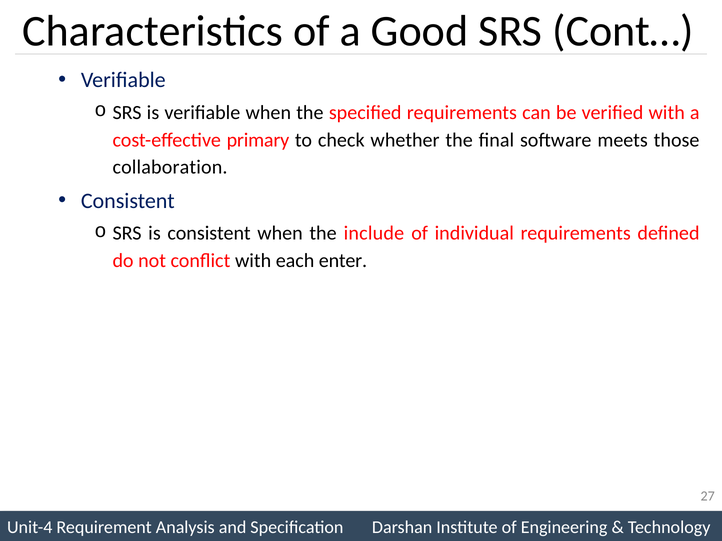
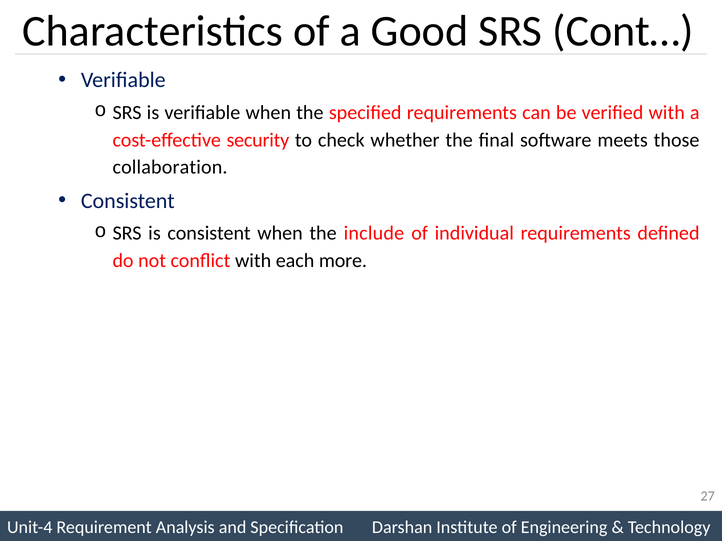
primary: primary -> security
enter: enter -> more
